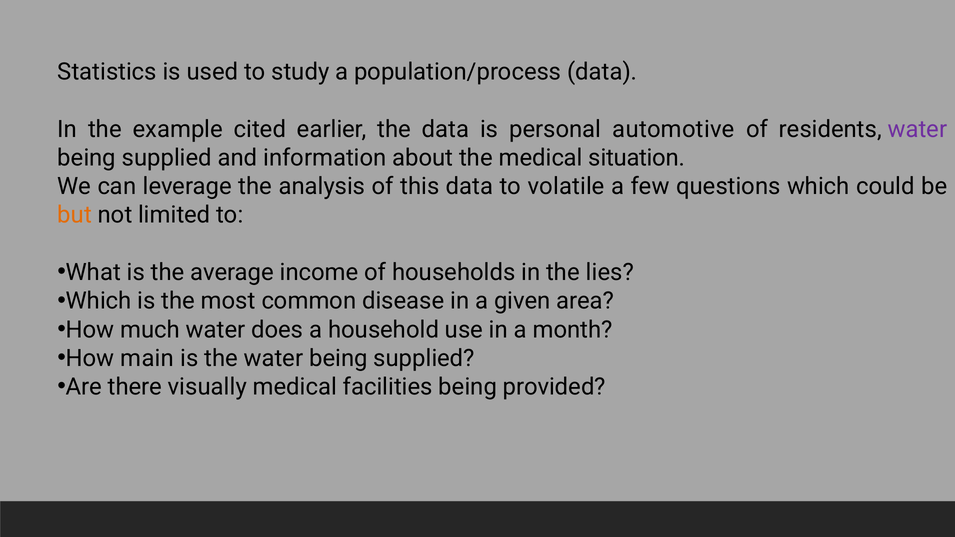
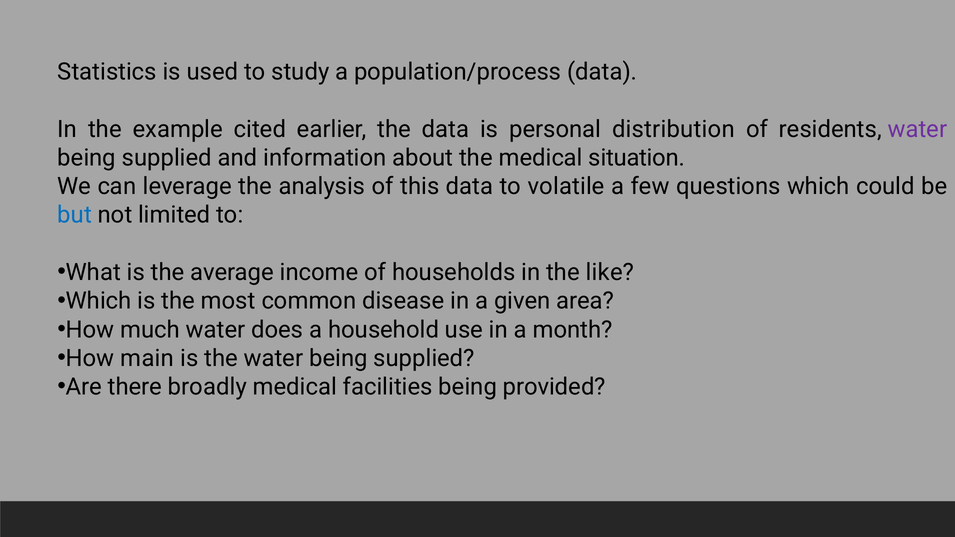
automotive: automotive -> distribution
but colour: orange -> blue
lies: lies -> like
visually: visually -> broadly
